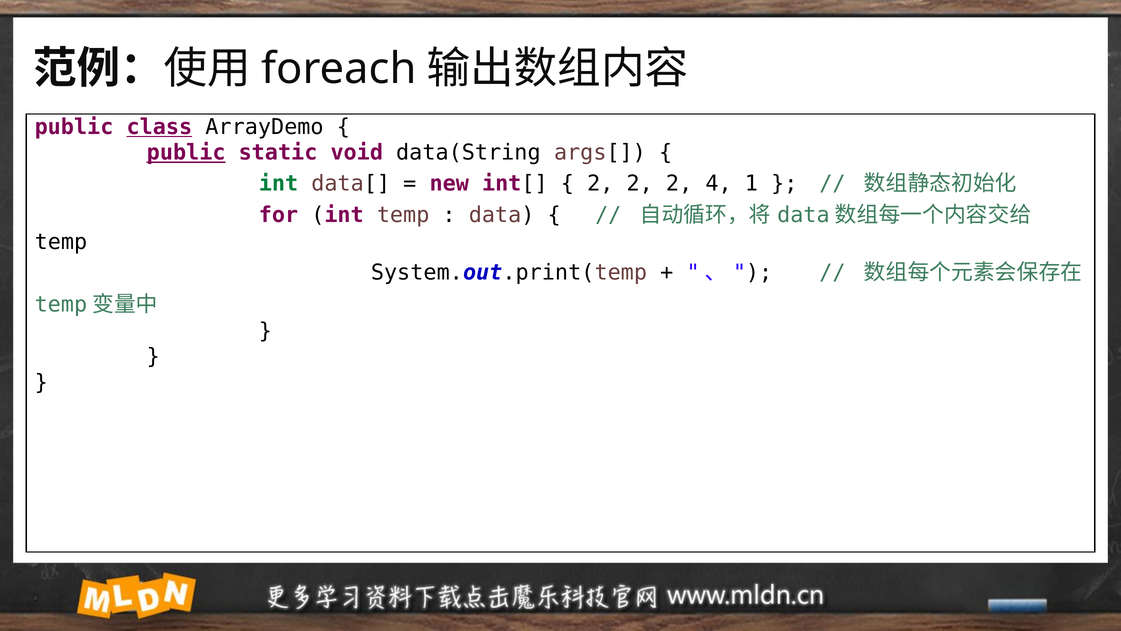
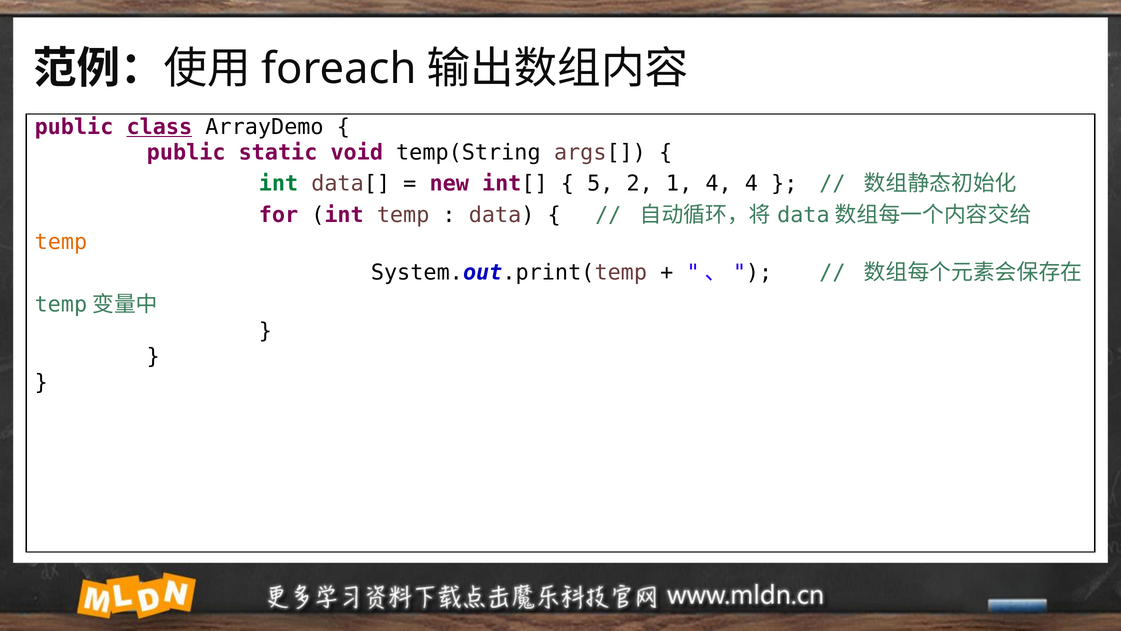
public at (186, 153) underline: present -> none
data(String: data(String -> temp(String
2 at (600, 183): 2 -> 5
2 at (679, 183): 2 -> 1
4 1: 1 -> 4
temp at (61, 242) colour: black -> orange
